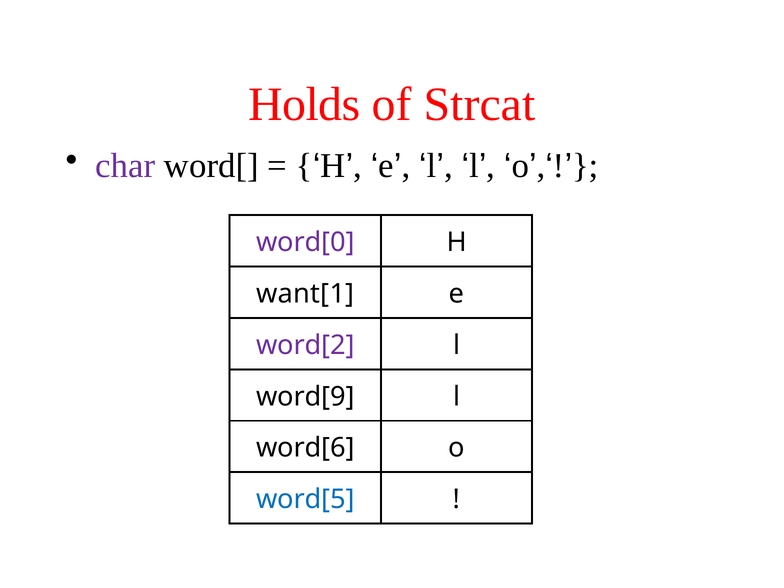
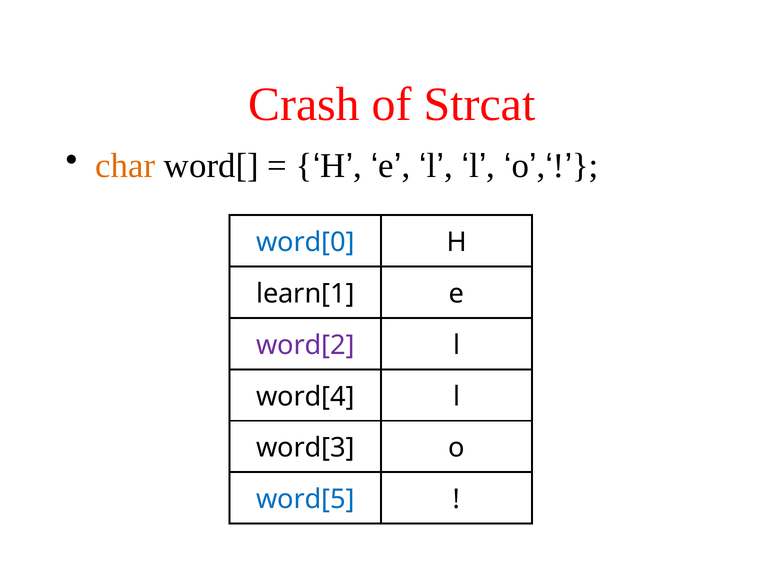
Holds: Holds -> Crash
char colour: purple -> orange
word[0 colour: purple -> blue
want[1: want[1 -> learn[1
word[9: word[9 -> word[4
word[6: word[6 -> word[3
